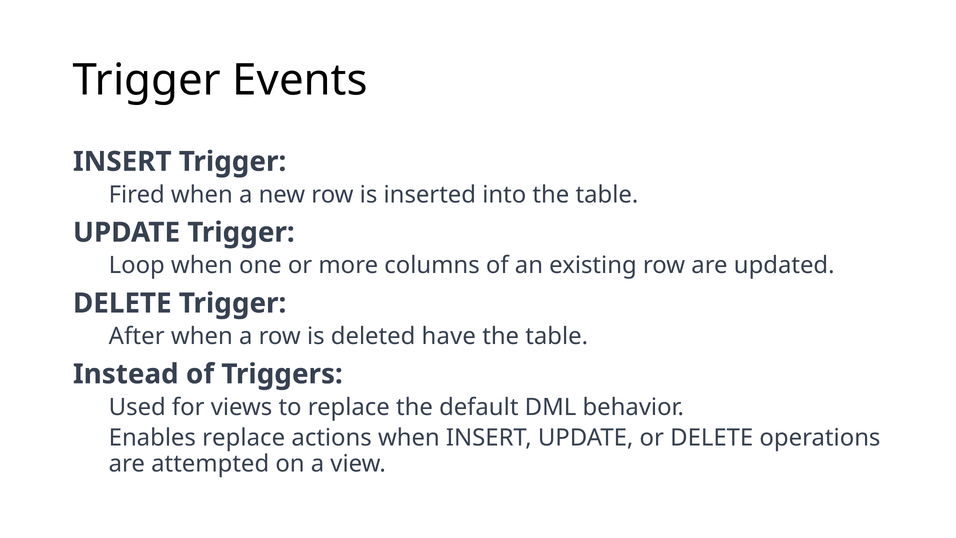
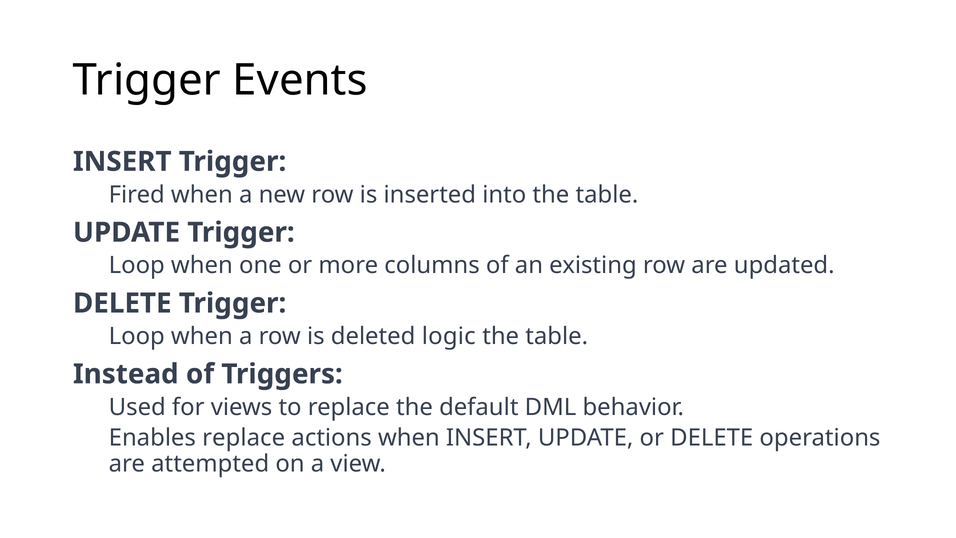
After at (137, 336): After -> Loop
have: have -> logic
